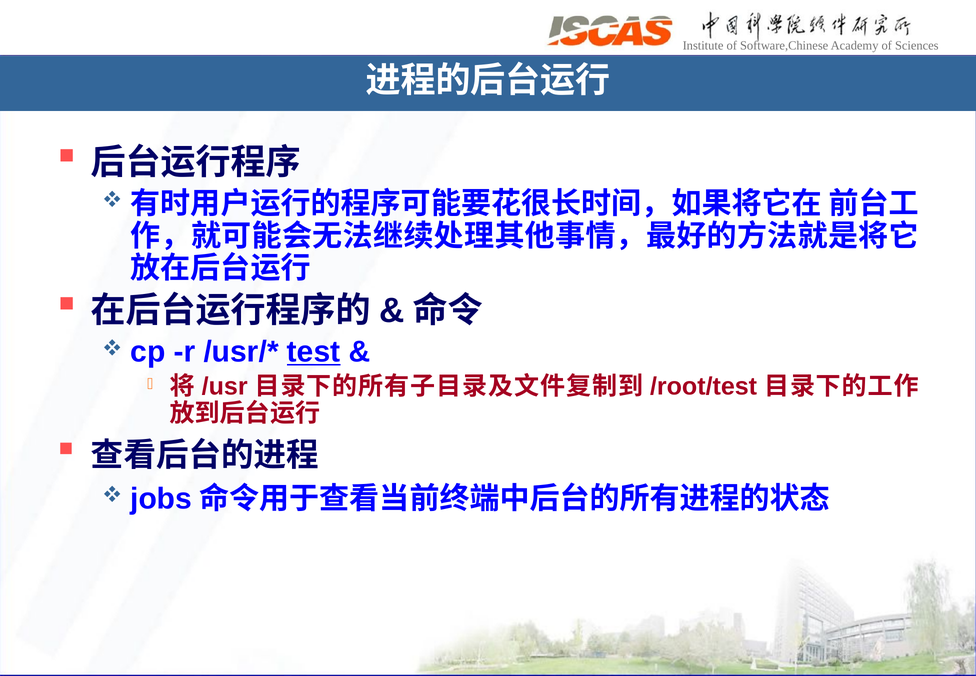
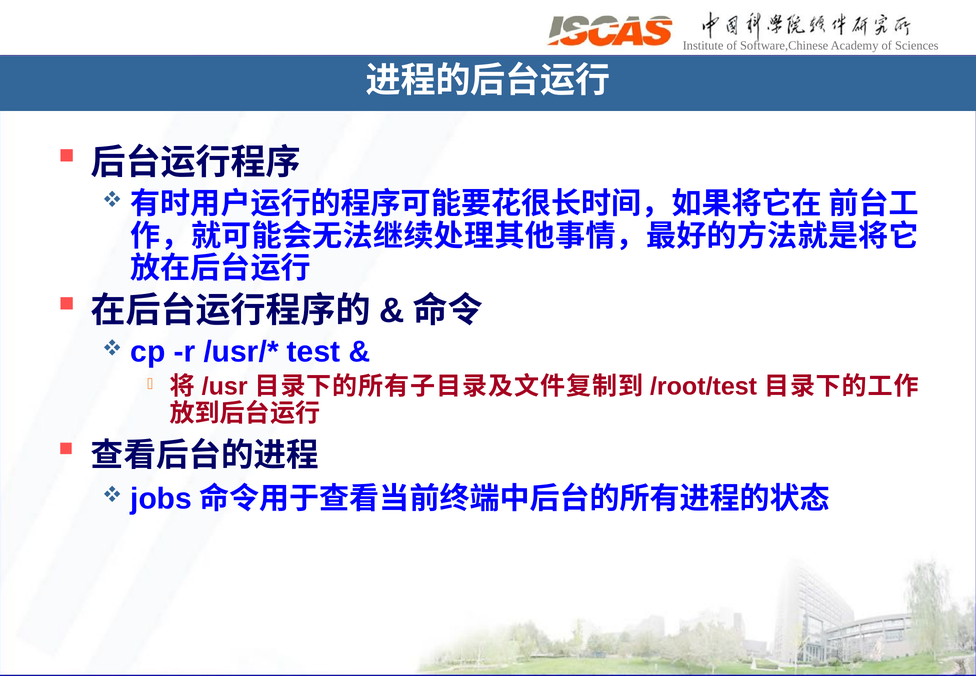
test underline: present -> none
